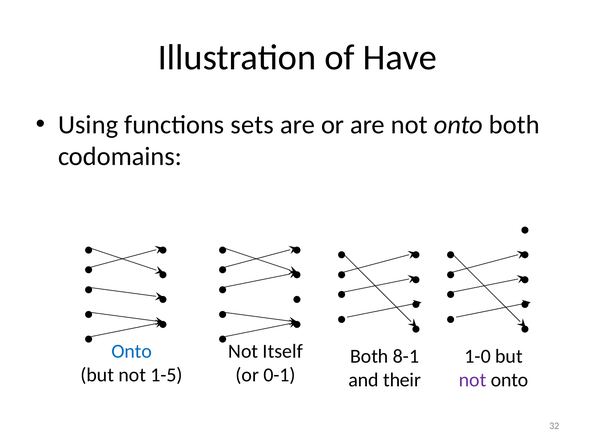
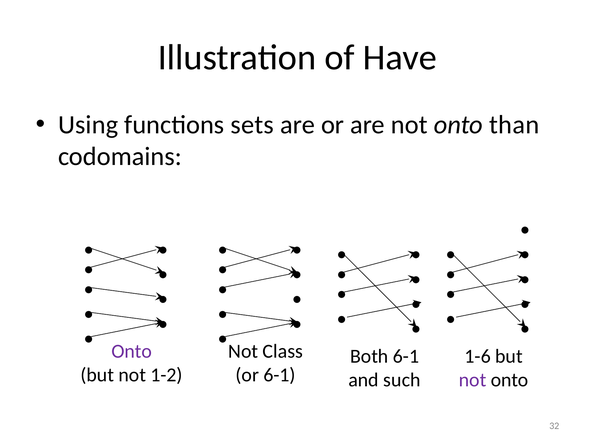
onto both: both -> than
Onto at (132, 351) colour: blue -> purple
Itself: Itself -> Class
Both 8-1: 8-1 -> 6-1
1-0: 1-0 -> 1-6
1-5: 1-5 -> 1-2
or 0-1: 0-1 -> 6-1
their: their -> such
